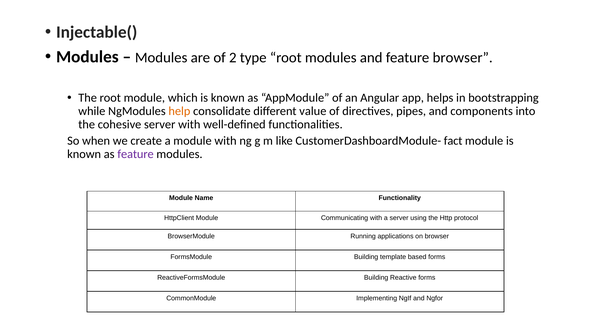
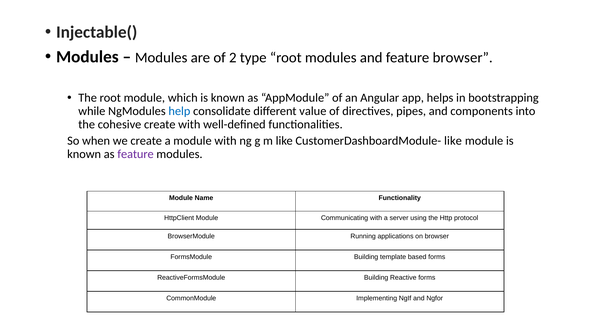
help colour: orange -> blue
cohesive server: server -> create
CustomerDashboardModule- fact: fact -> like
